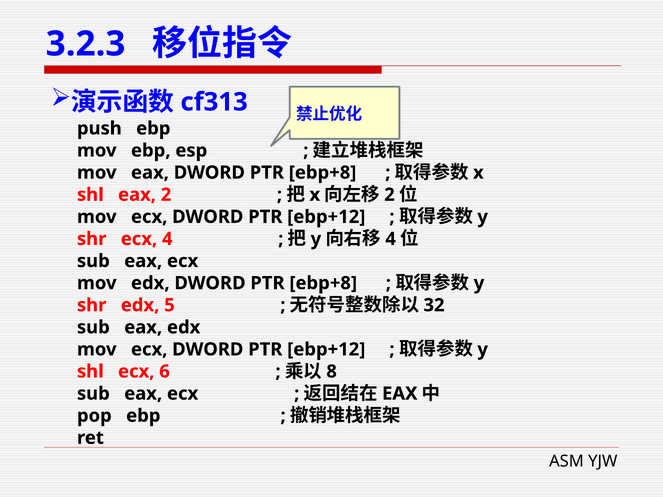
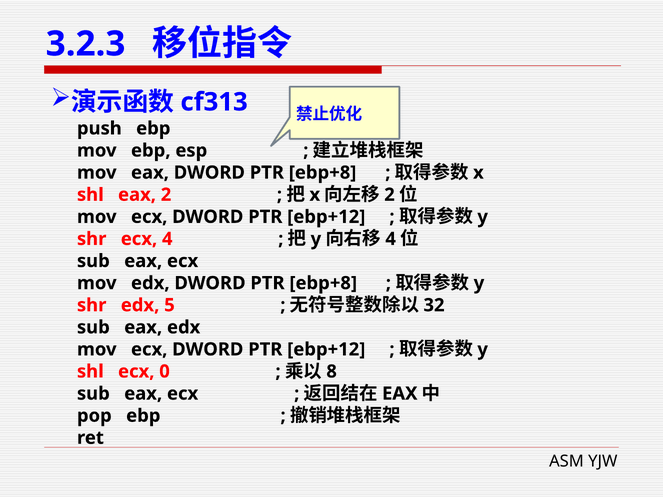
6: 6 -> 0
